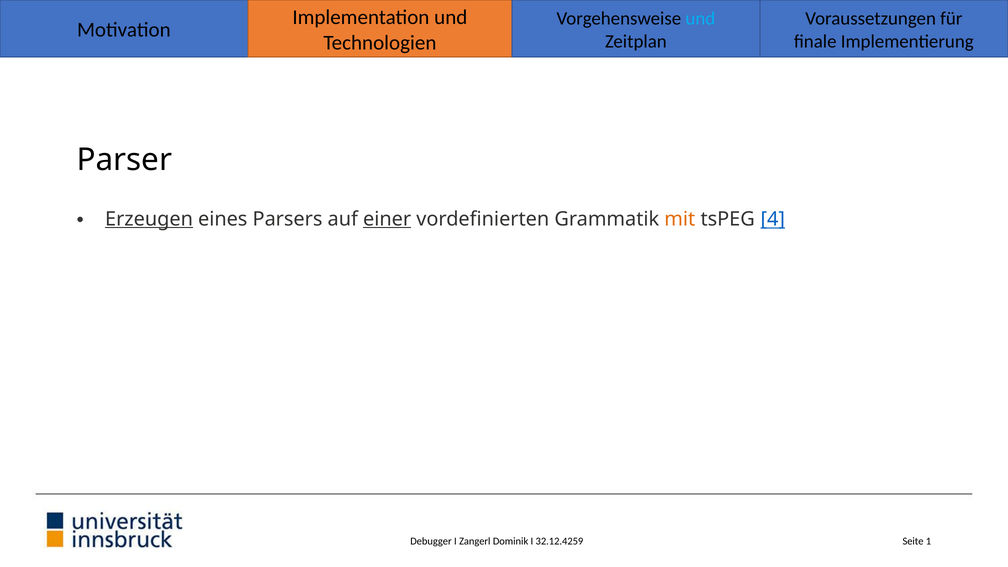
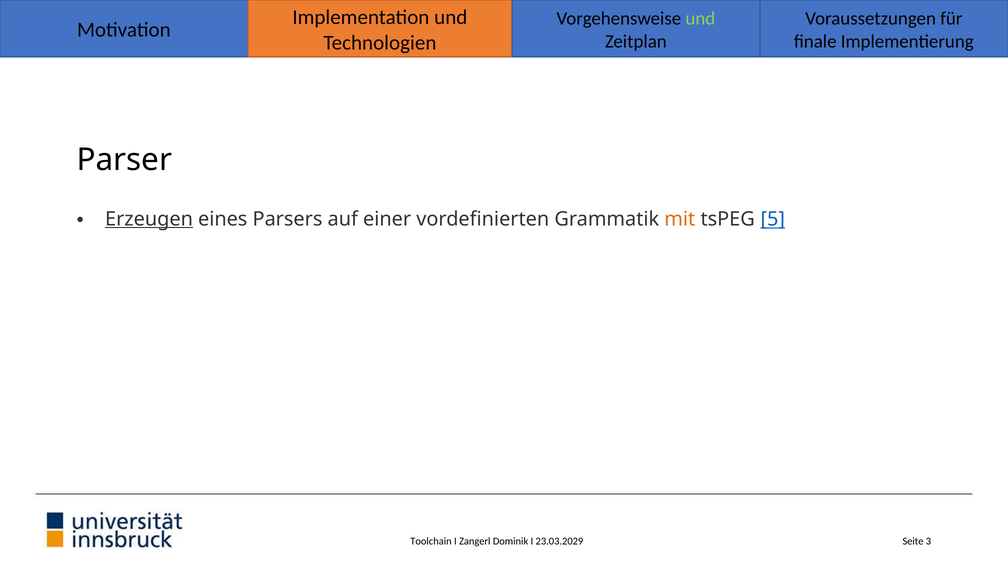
und at (700, 19) colour: light blue -> light green
einer underline: present -> none
4: 4 -> 5
Debugger: Debugger -> Toolchain
32.12.4259: 32.12.4259 -> 23.03.2029
1: 1 -> 3
